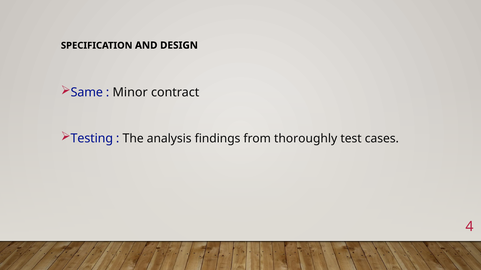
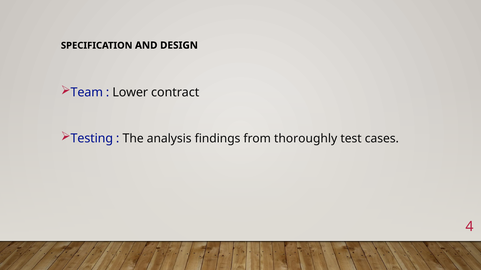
Same: Same -> Team
Minor: Minor -> Lower
